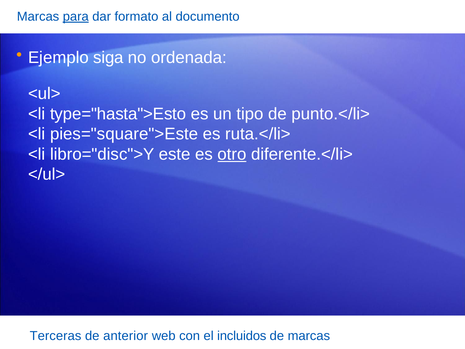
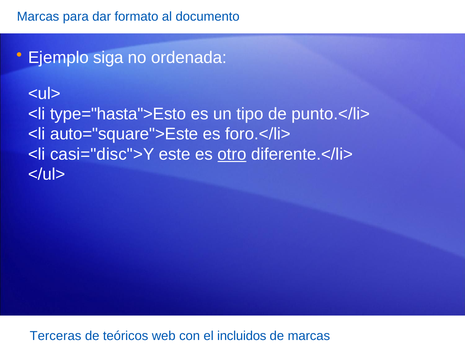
para underline: present -> none
pies="square">Este: pies="square">Este -> auto="square">Este
ruta.</li>: ruta.</li> -> foro.</li>
libro="disc">Y: libro="disc">Y -> casi="disc">Y
anterior: anterior -> teóricos
